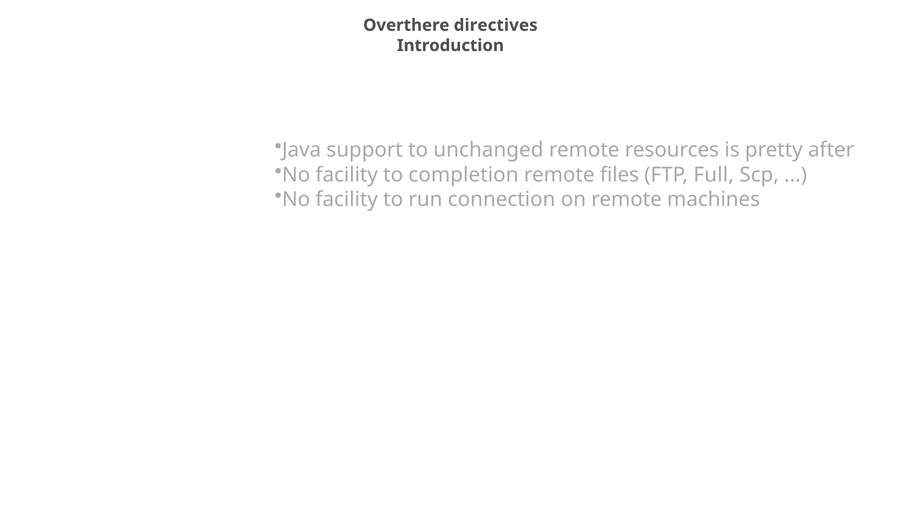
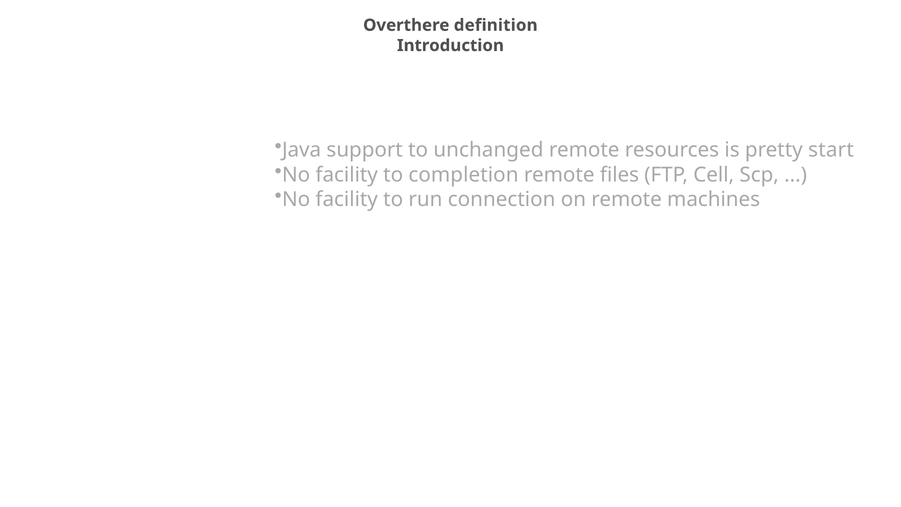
directives: directives -> definition
after: after -> start
Full: Full -> Cell
